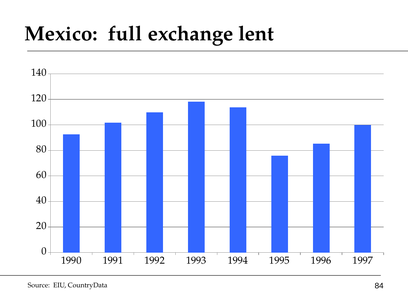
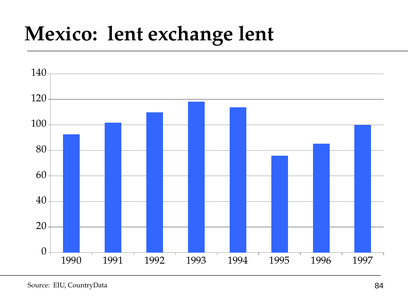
Mexico full: full -> lent
